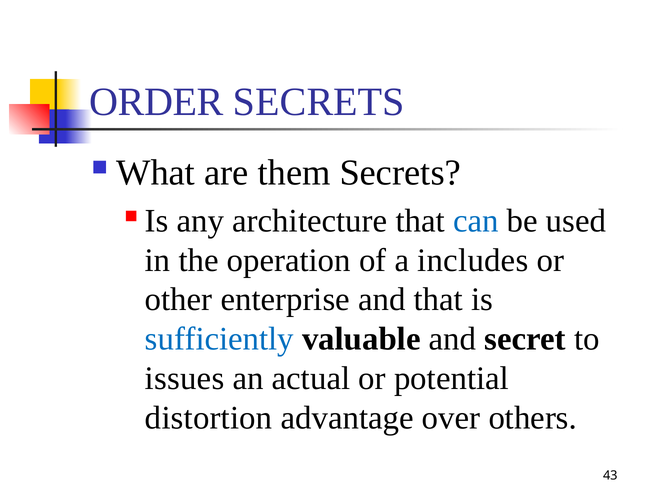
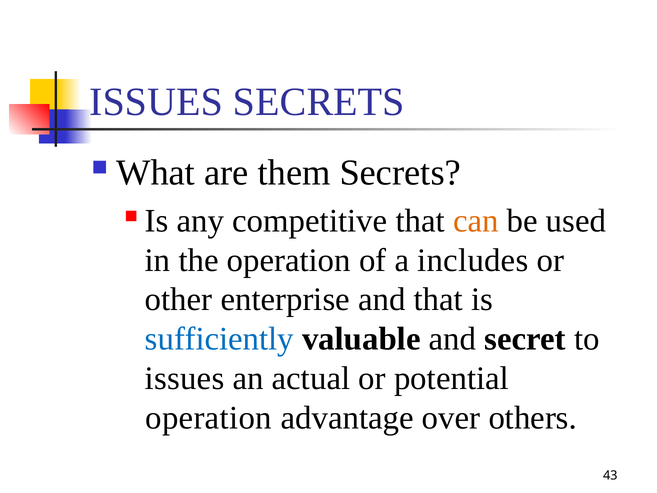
ORDER at (156, 102): ORDER -> ISSUES
architecture: architecture -> competitive
can colour: blue -> orange
distortion at (209, 418): distortion -> operation
